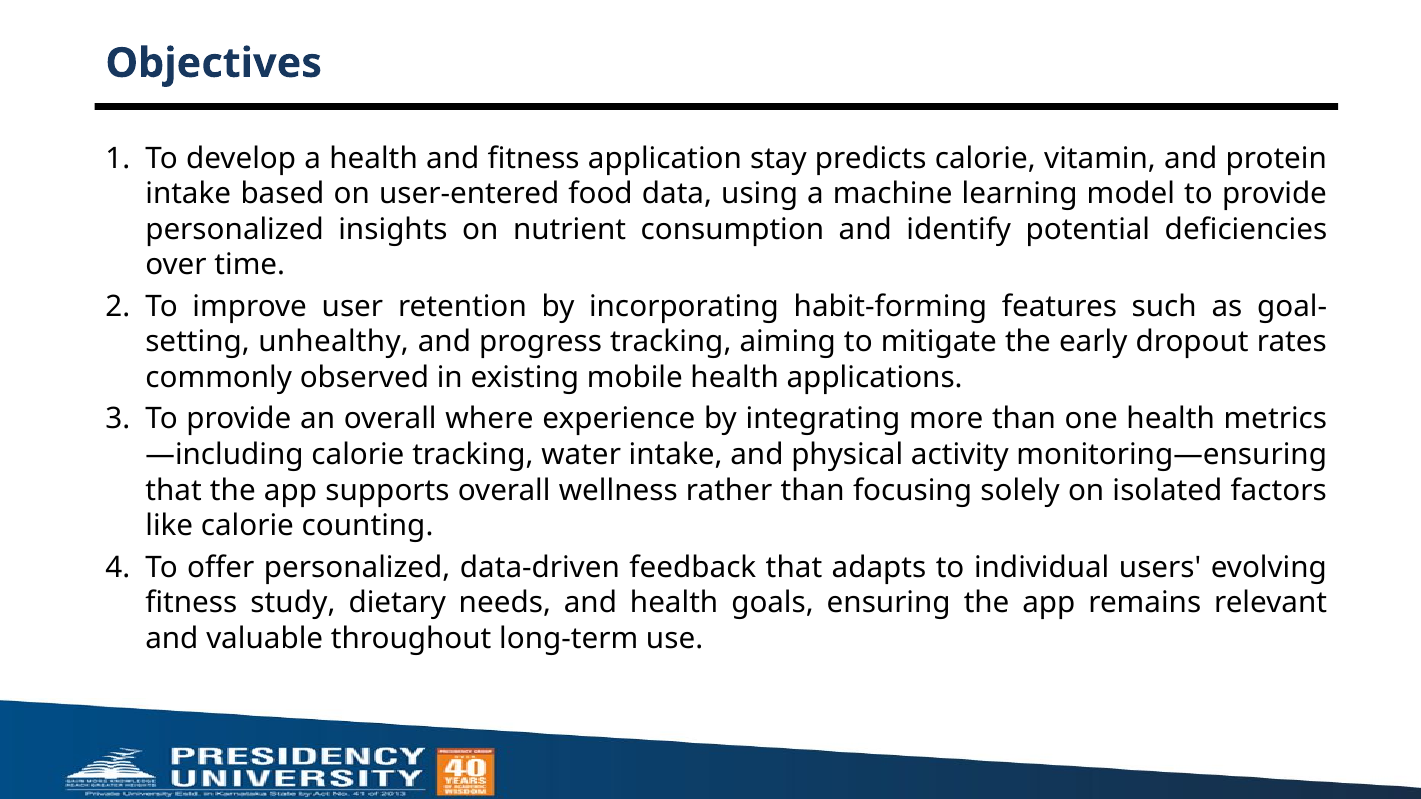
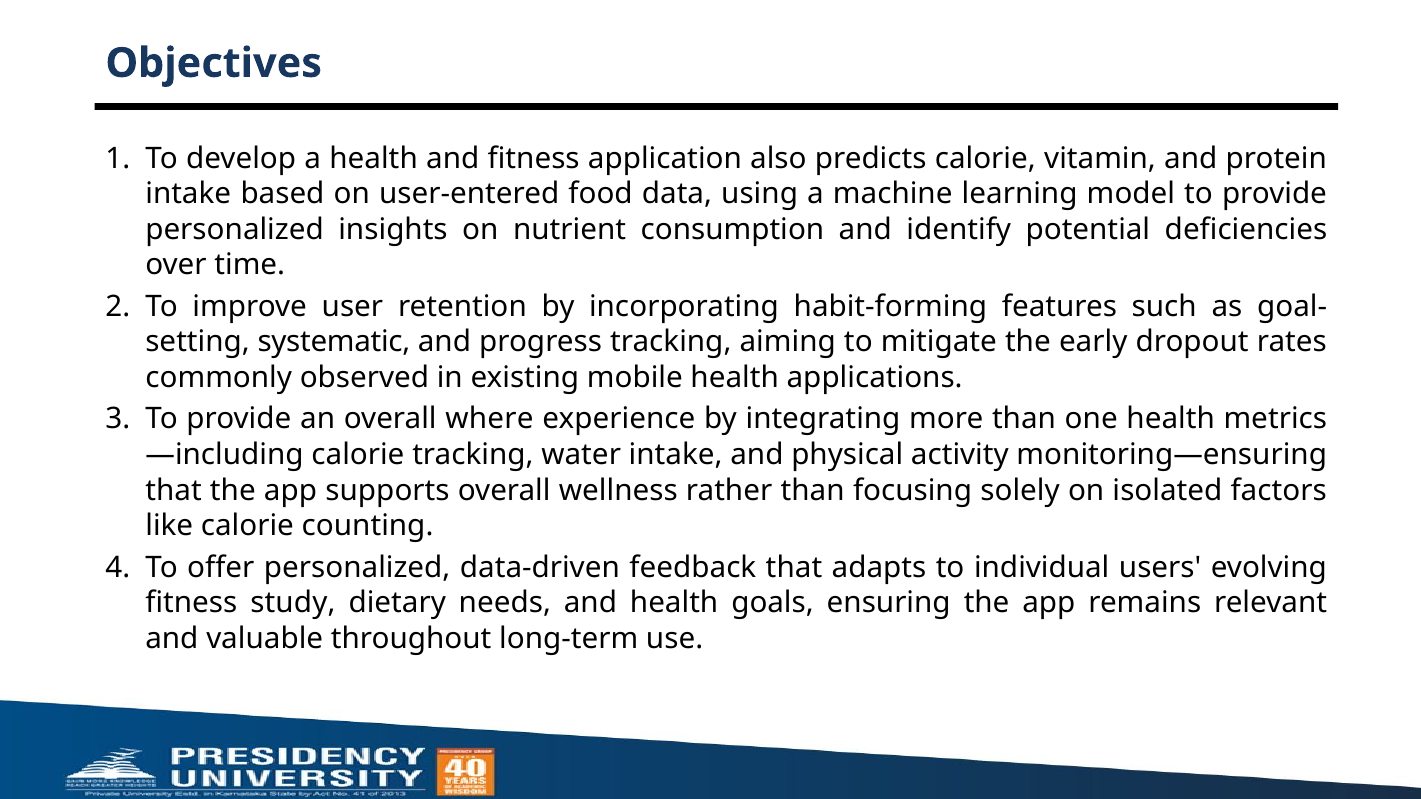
stay: stay -> also
unhealthy: unhealthy -> systematic
